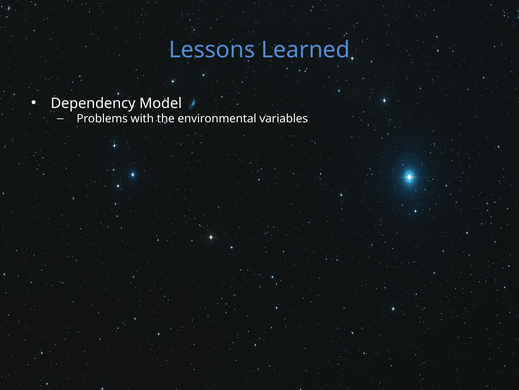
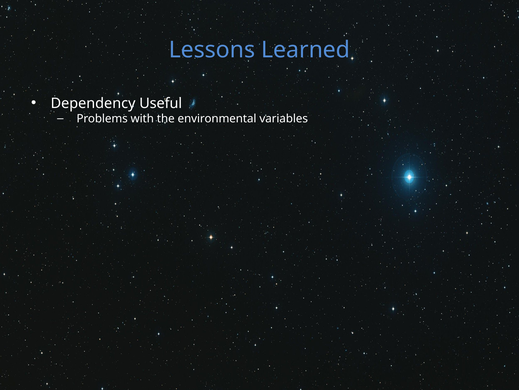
Model: Model -> Useful
